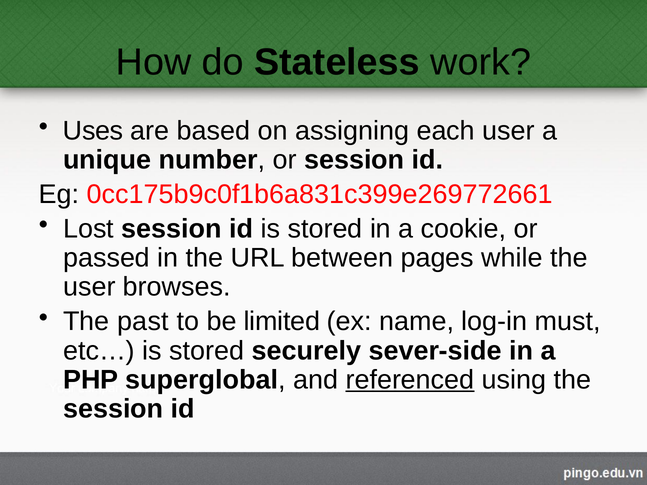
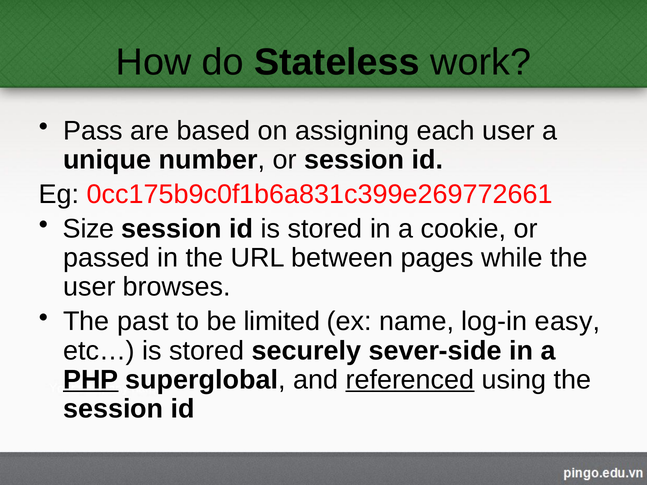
Uses: Uses -> Pass
Lost: Lost -> Size
must: must -> easy
PHP underline: none -> present
